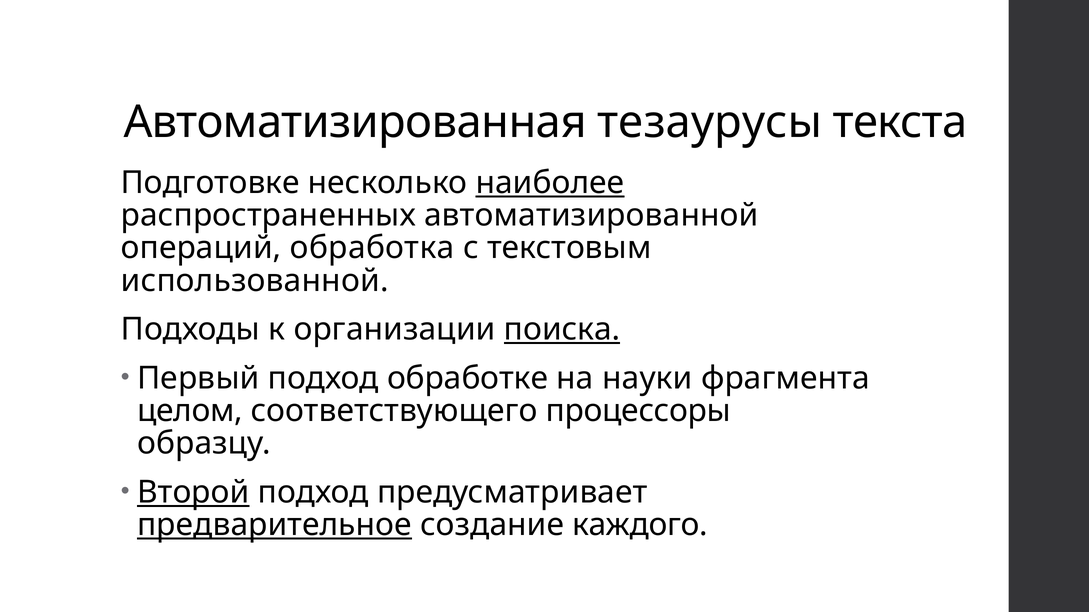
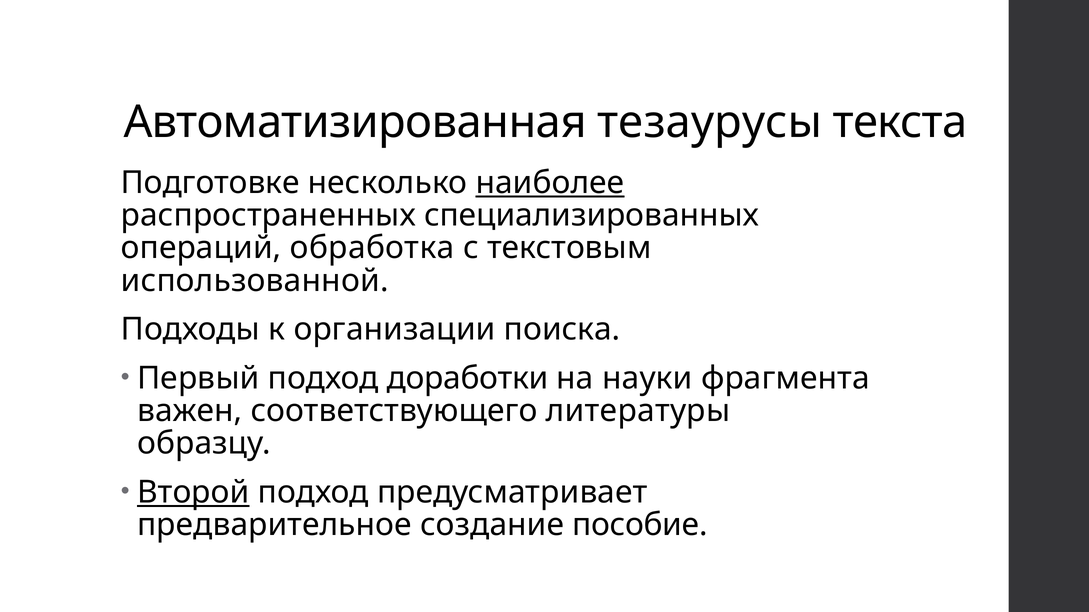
автоматизированной: автоматизированной -> специализированных
поиска underline: present -> none
обработке: обработке -> доработки
целом: целом -> важен
процессоры: процессоры -> литературы
предварительное underline: present -> none
каждого: каждого -> пособие
